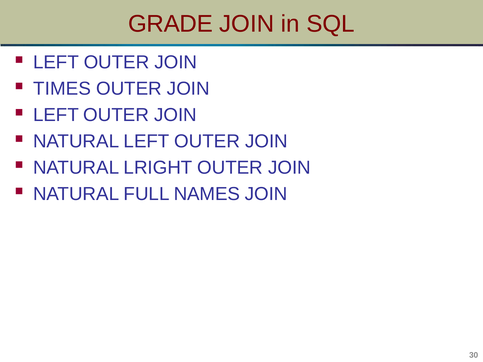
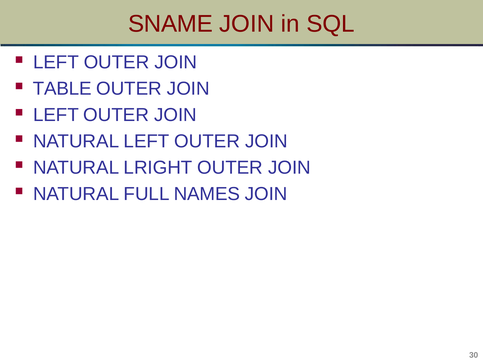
GRADE: GRADE -> SNAME
TIMES: TIMES -> TABLE
